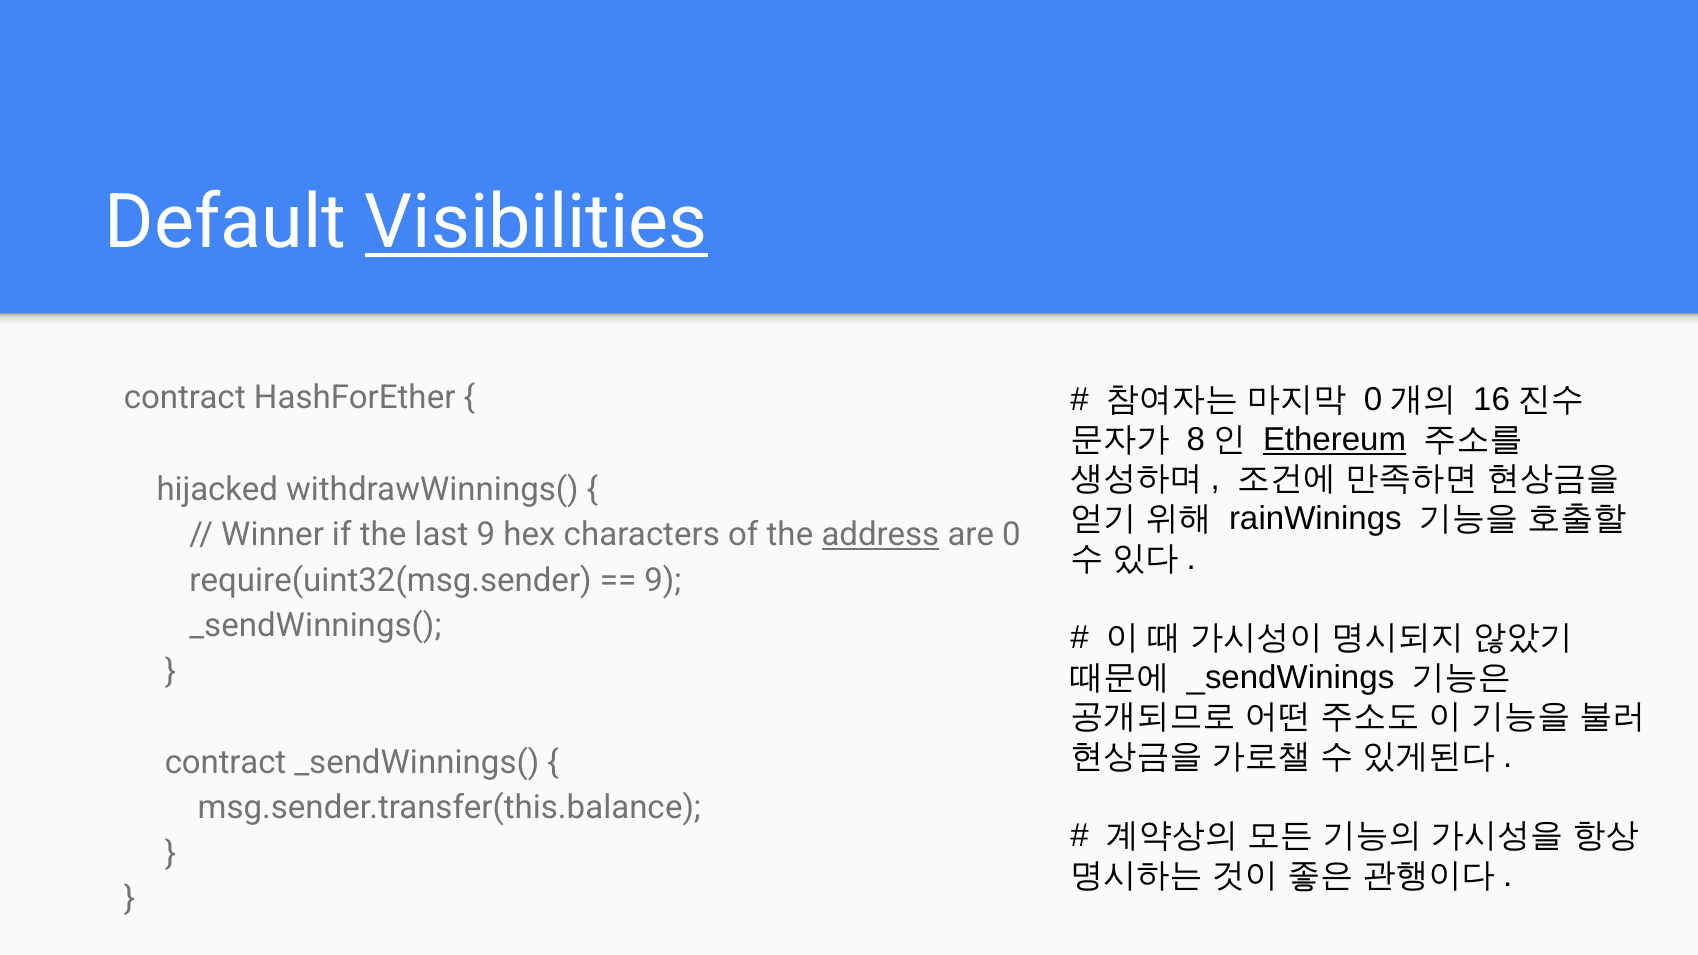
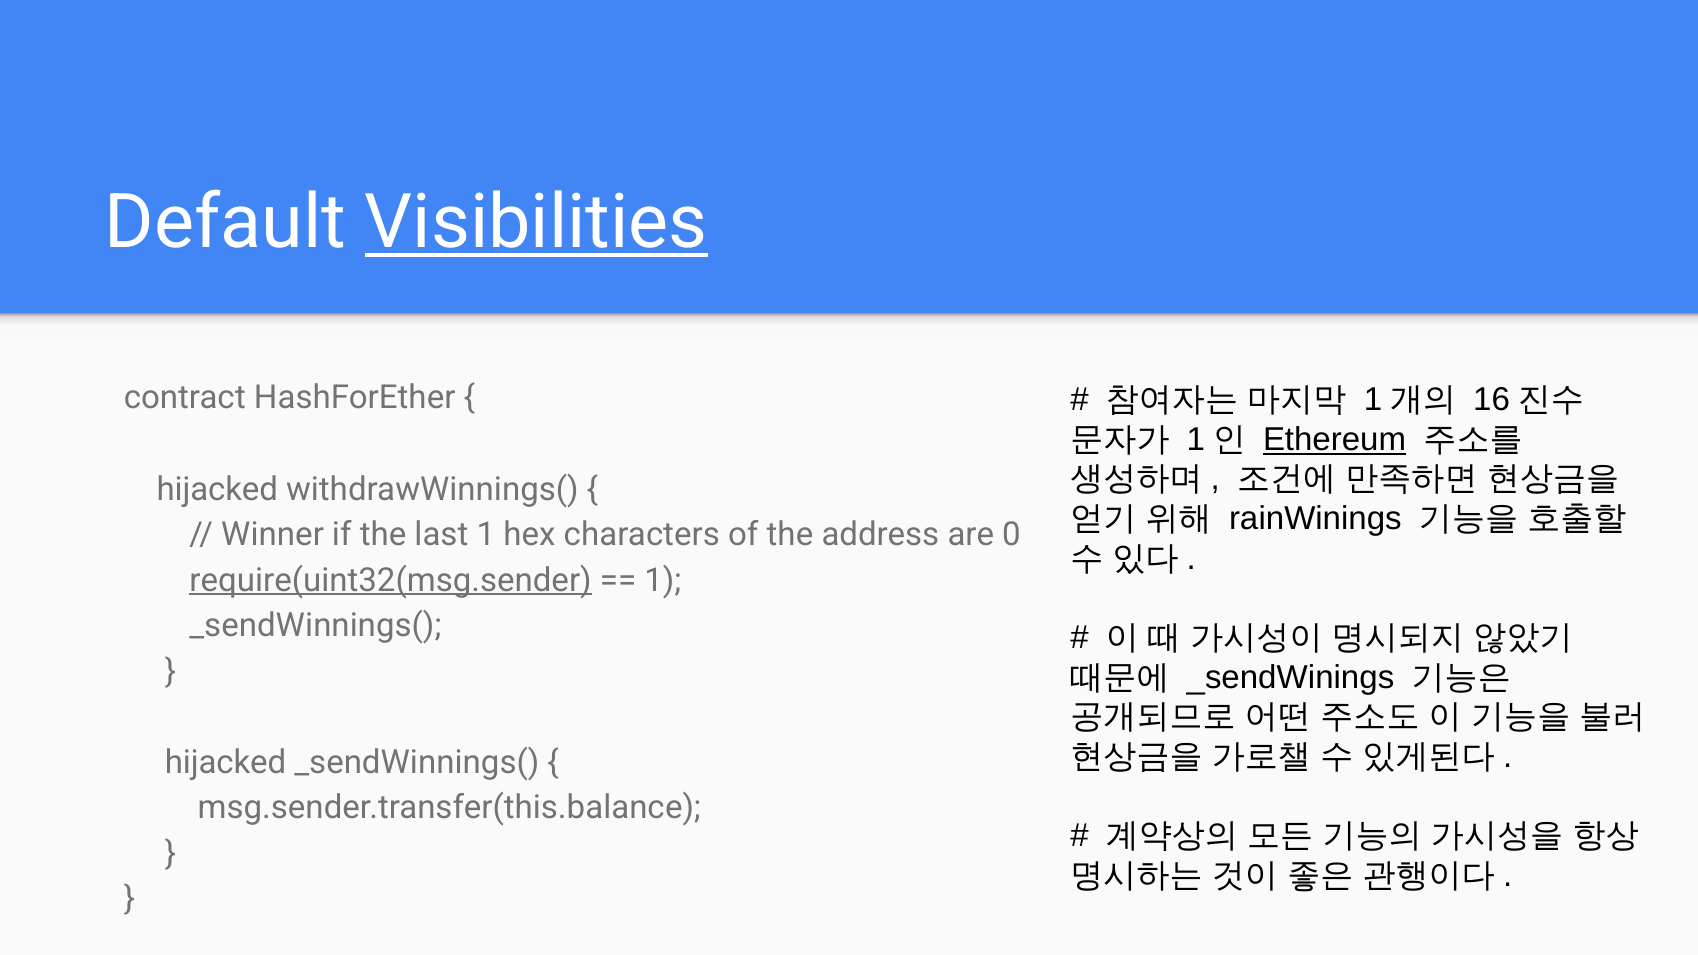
0 at (1373, 400): 0 -> 1
8 at (1196, 439): 8 -> 1
last 9: 9 -> 1
address underline: present -> none
require(uint32(msg.sender underline: none -> present
9 at (663, 580): 9 -> 1
contract at (226, 762): contract -> hijacked
